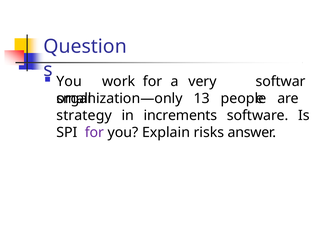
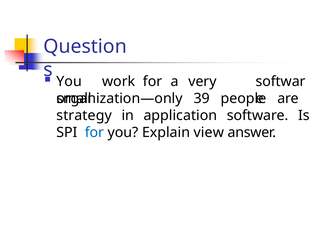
13: 13 -> 39
increments: increments -> application
for at (94, 132) colour: purple -> blue
risks: risks -> view
